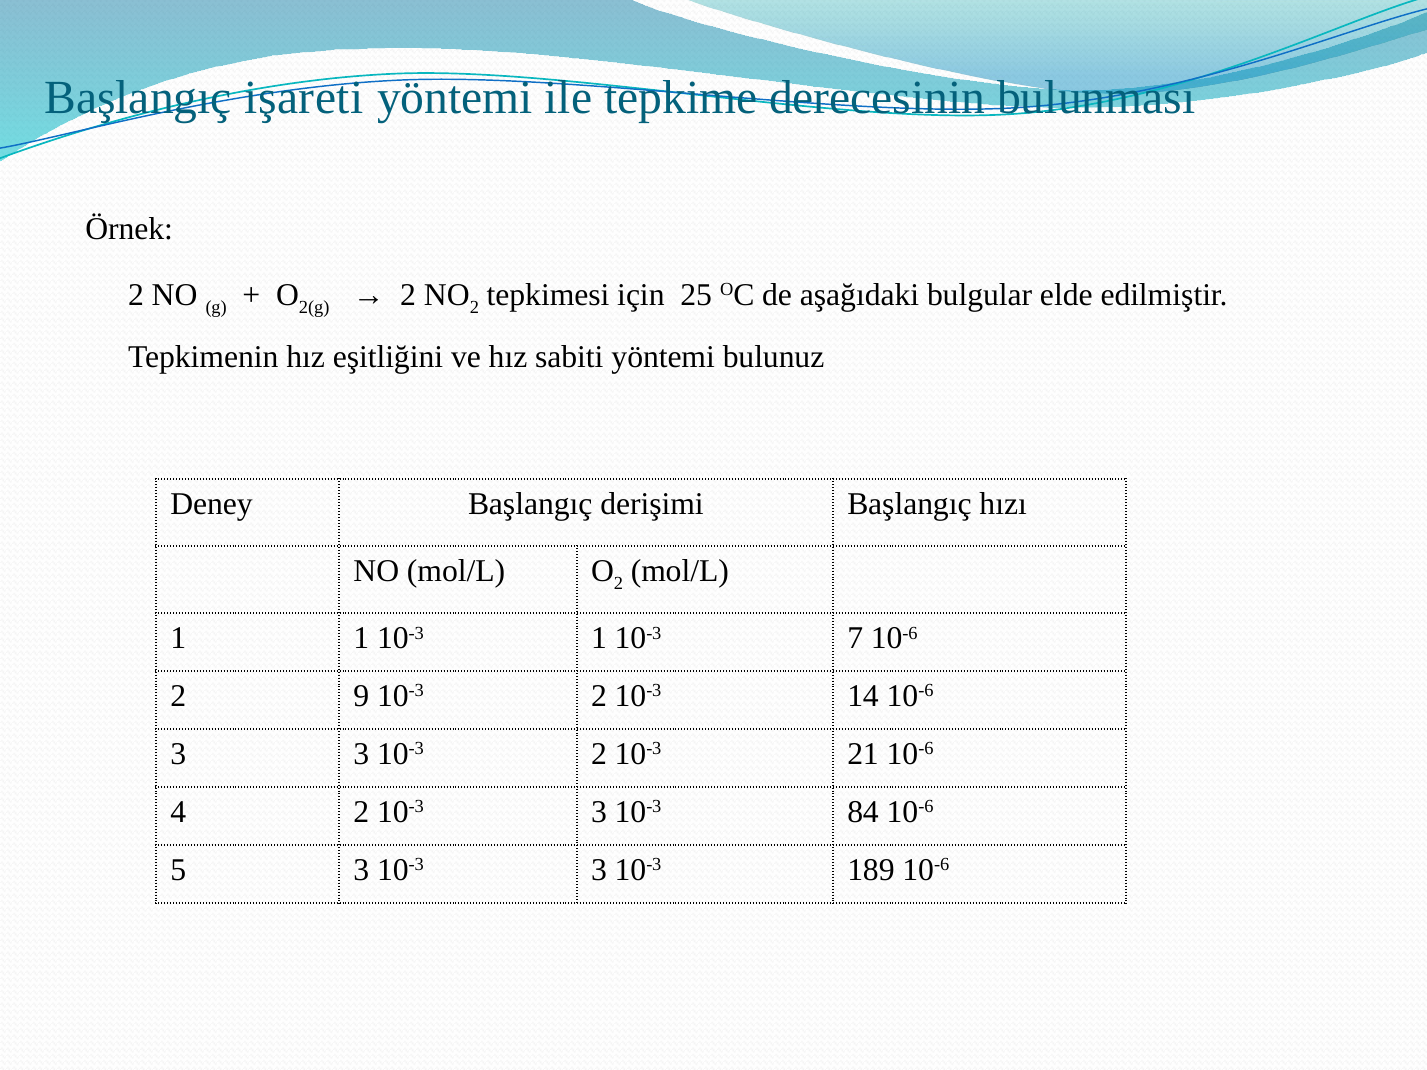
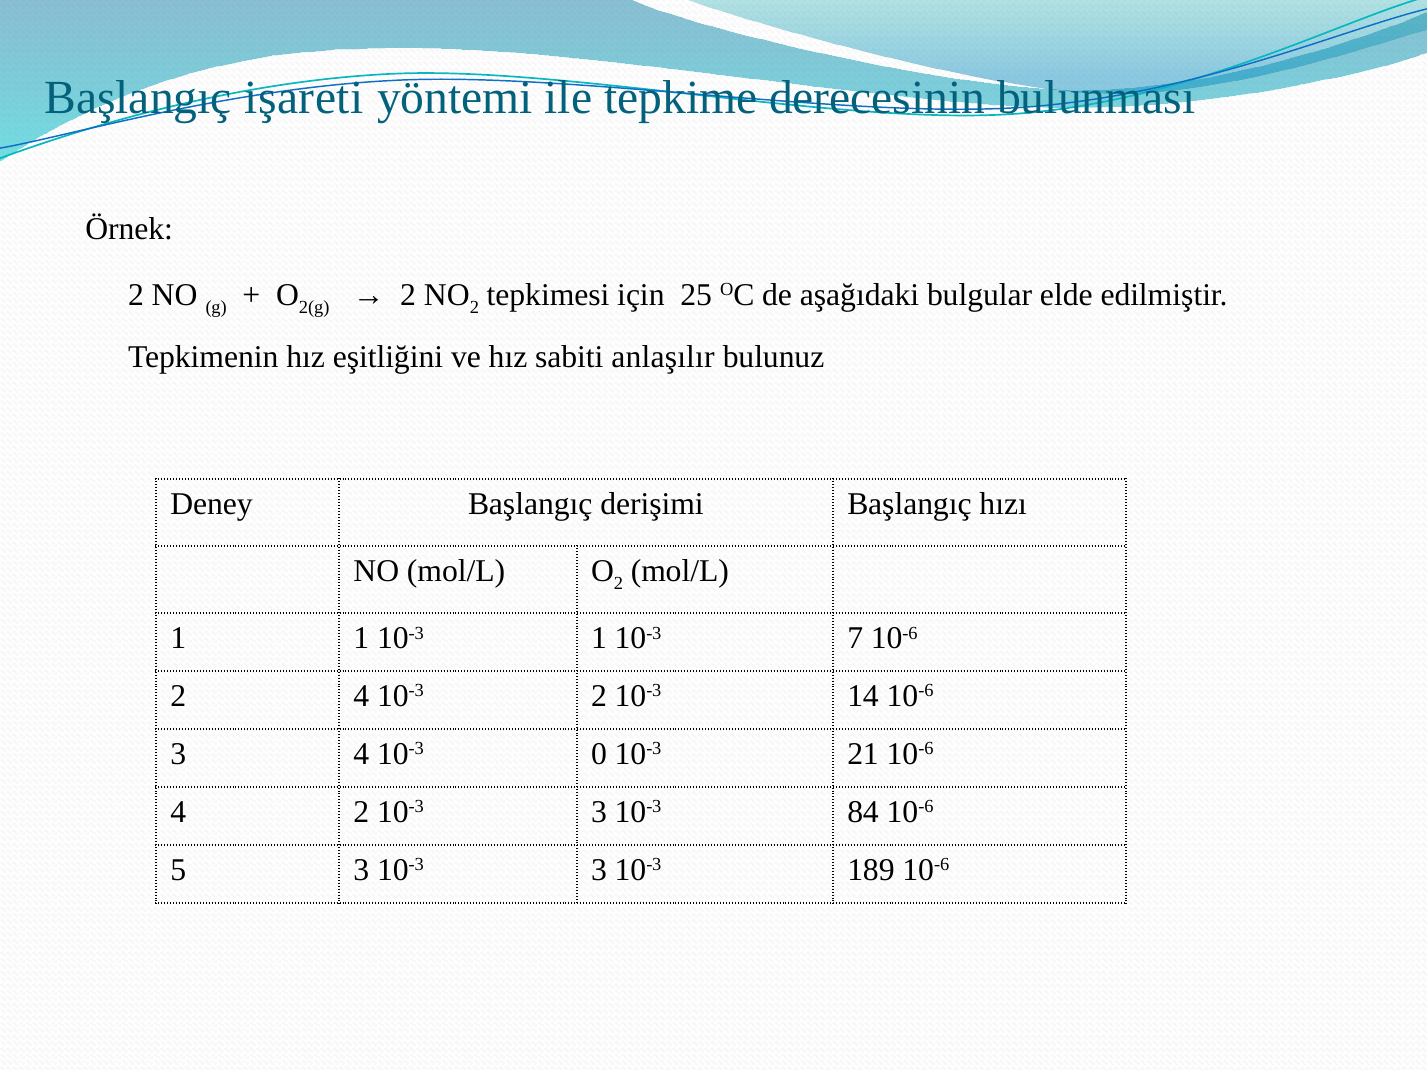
sabiti yöntemi: yöntemi -> anlaşılır
2 9: 9 -> 4
3 3: 3 -> 4
2 at (599, 754): 2 -> 0
